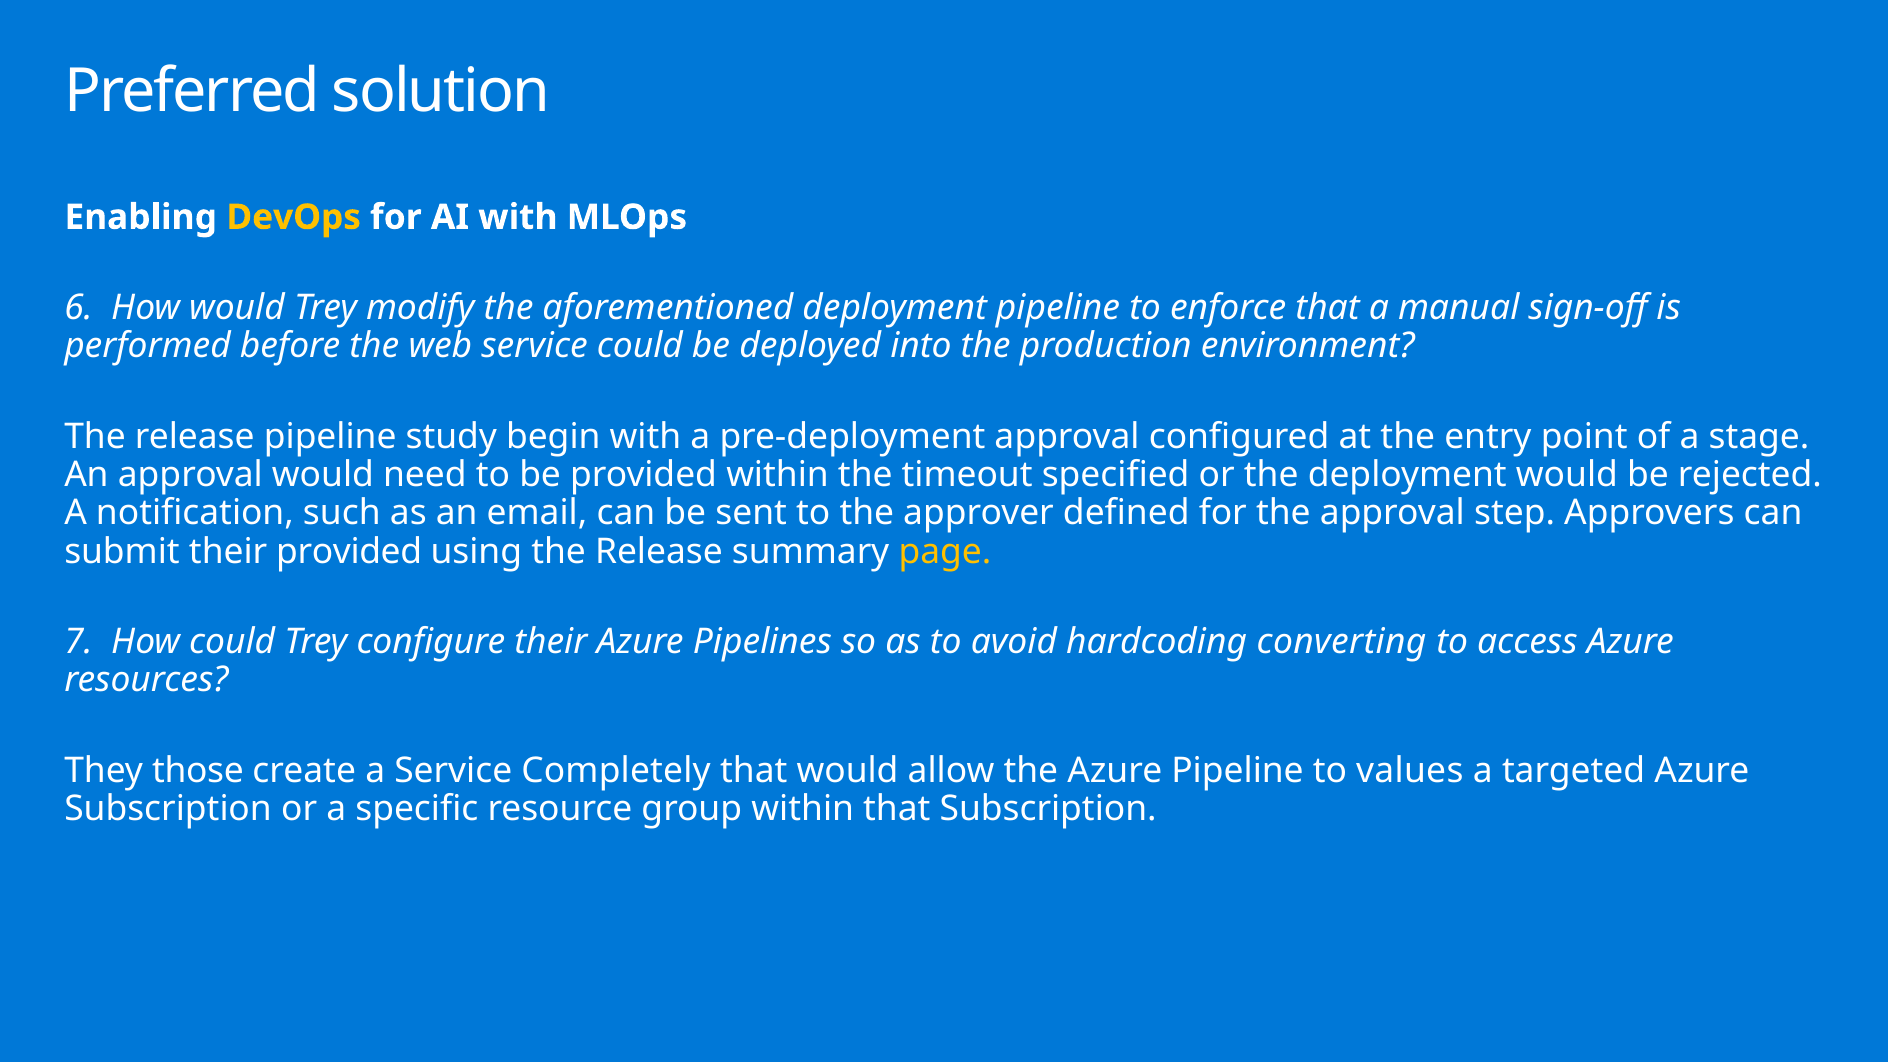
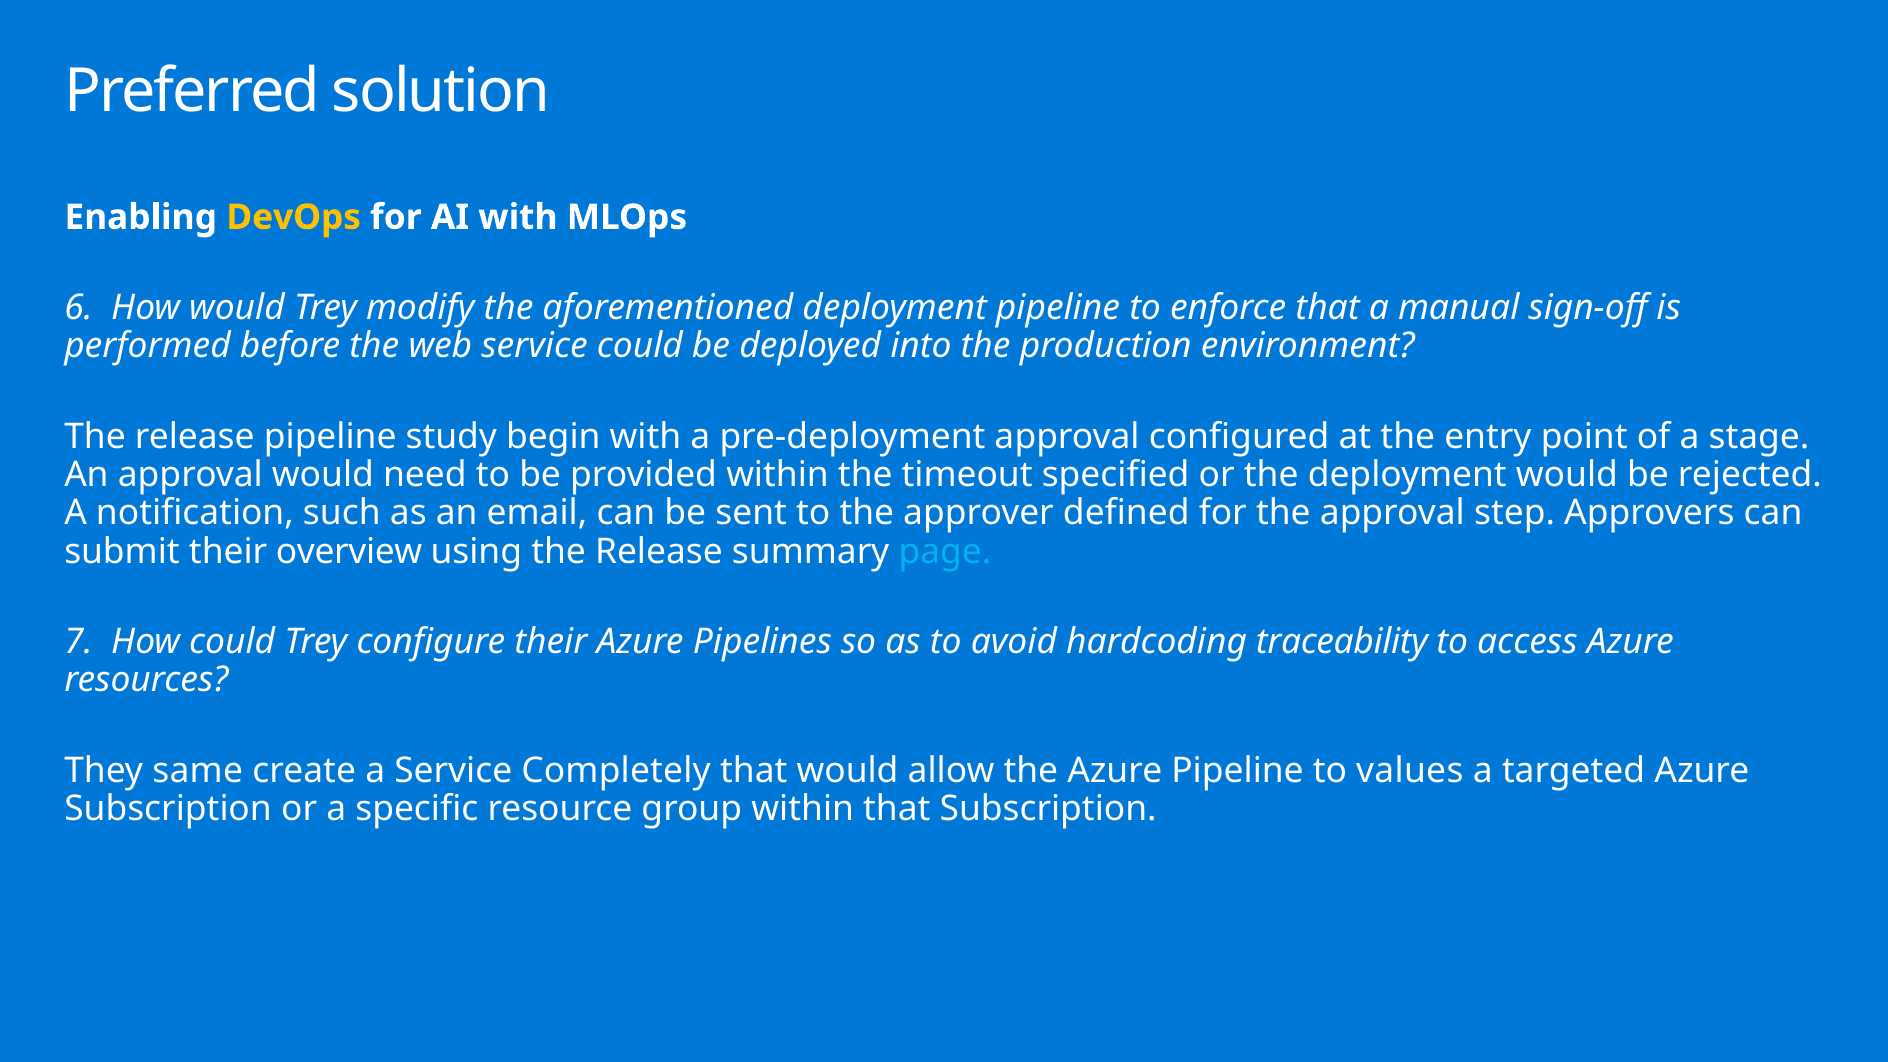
their provided: provided -> overview
page colour: yellow -> light blue
converting: converting -> traceability
those: those -> same
